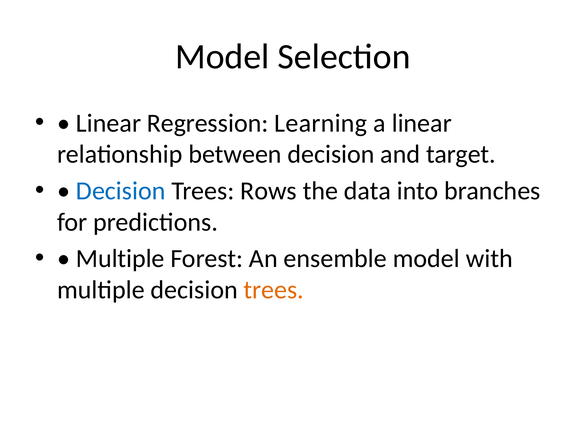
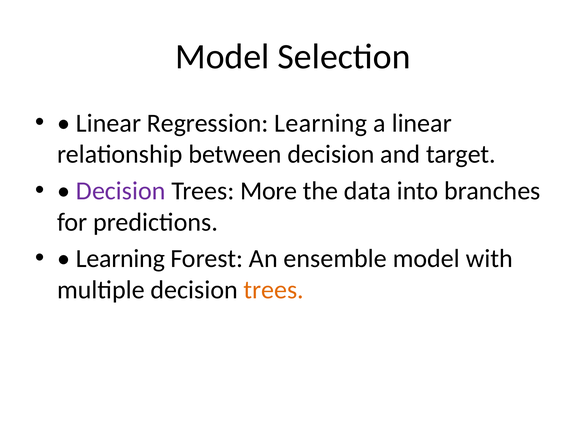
Decision at (121, 191) colour: blue -> purple
Rows: Rows -> More
Multiple at (120, 258): Multiple -> Learning
